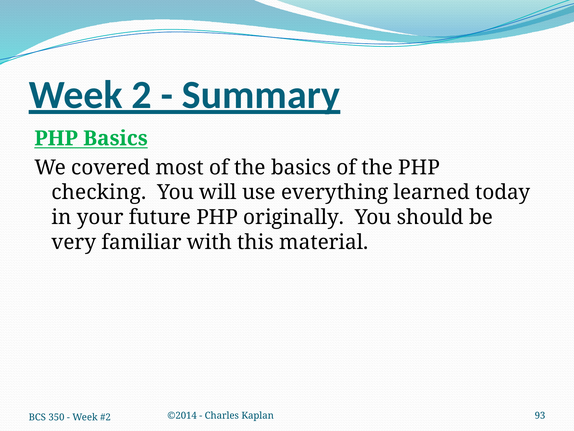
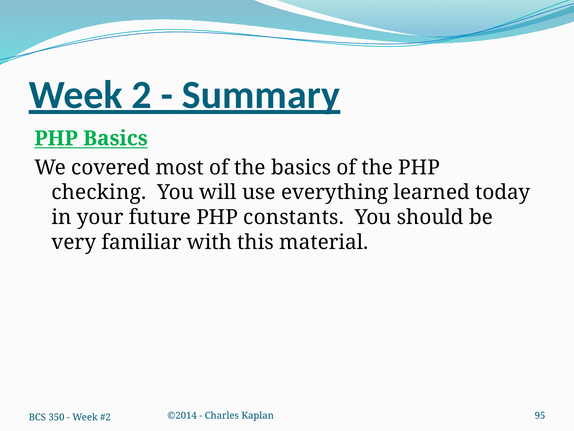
originally: originally -> constants
93: 93 -> 95
